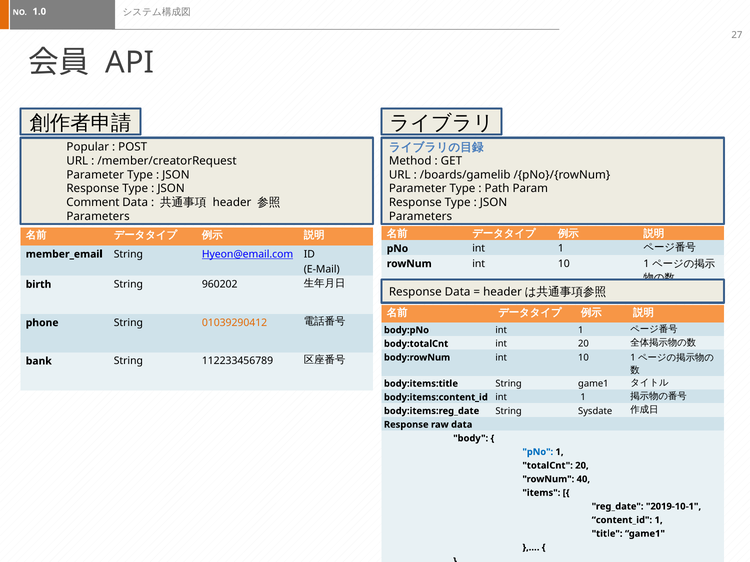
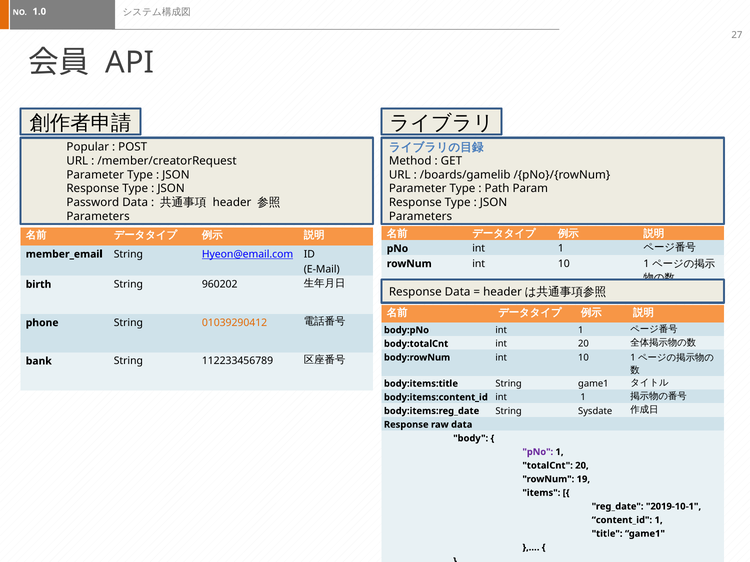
Comment: Comment -> Password
pNo at (538, 452) colour: blue -> purple
40: 40 -> 19
